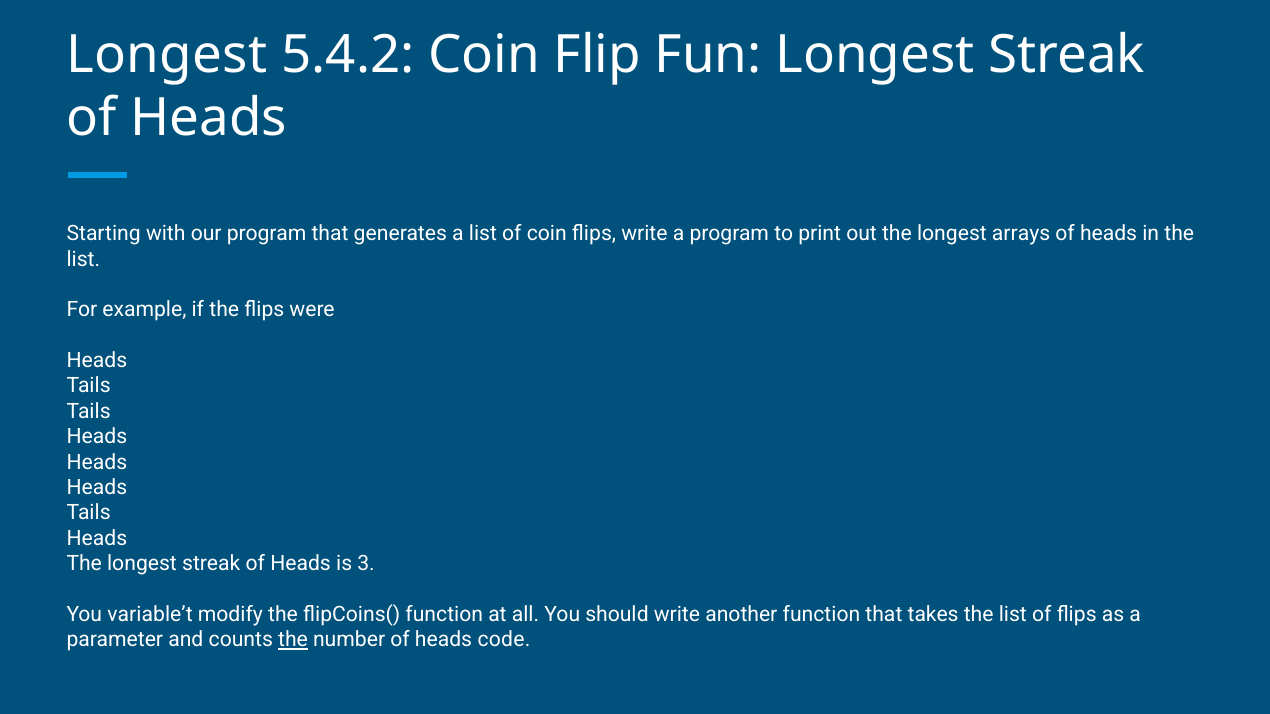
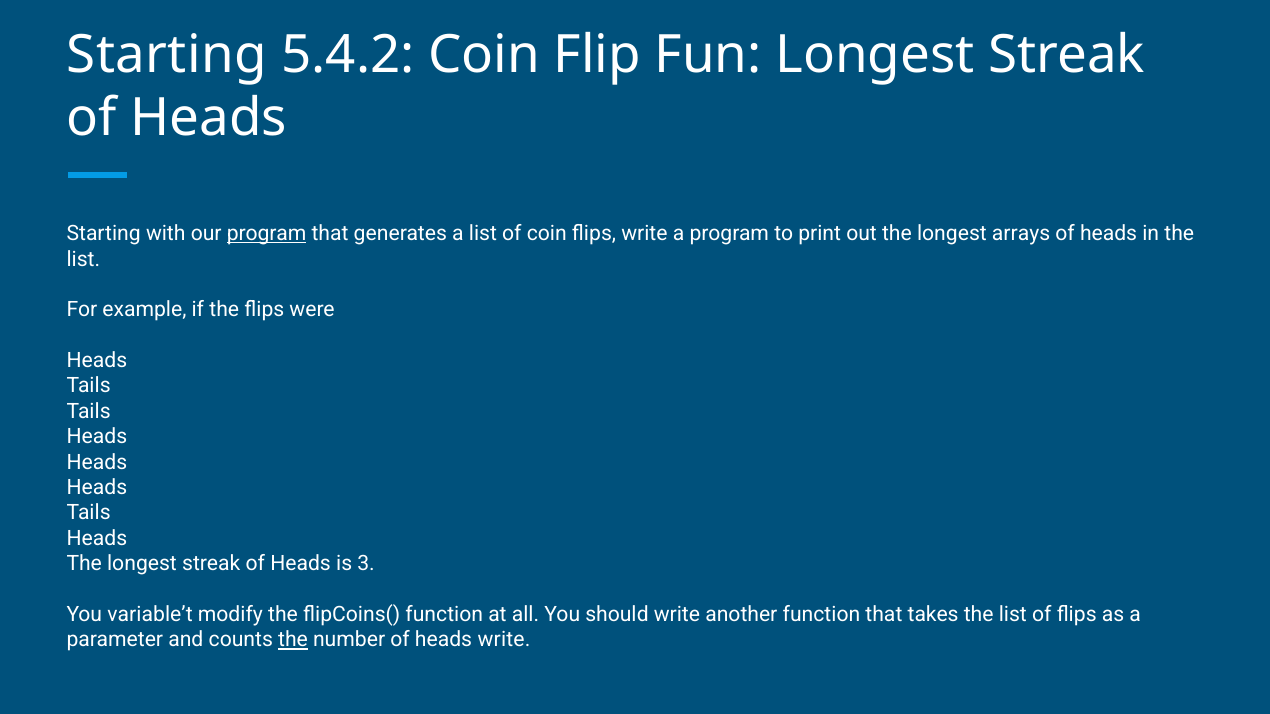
Longest at (167, 55): Longest -> Starting
program at (267, 234) underline: none -> present
heads code: code -> write
